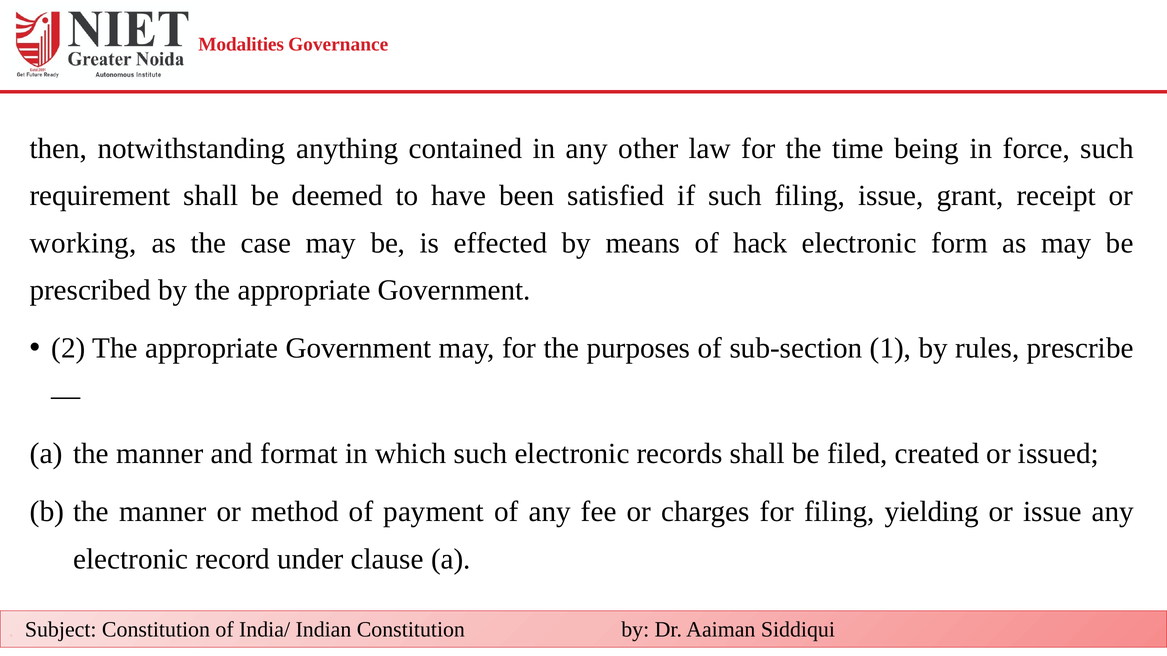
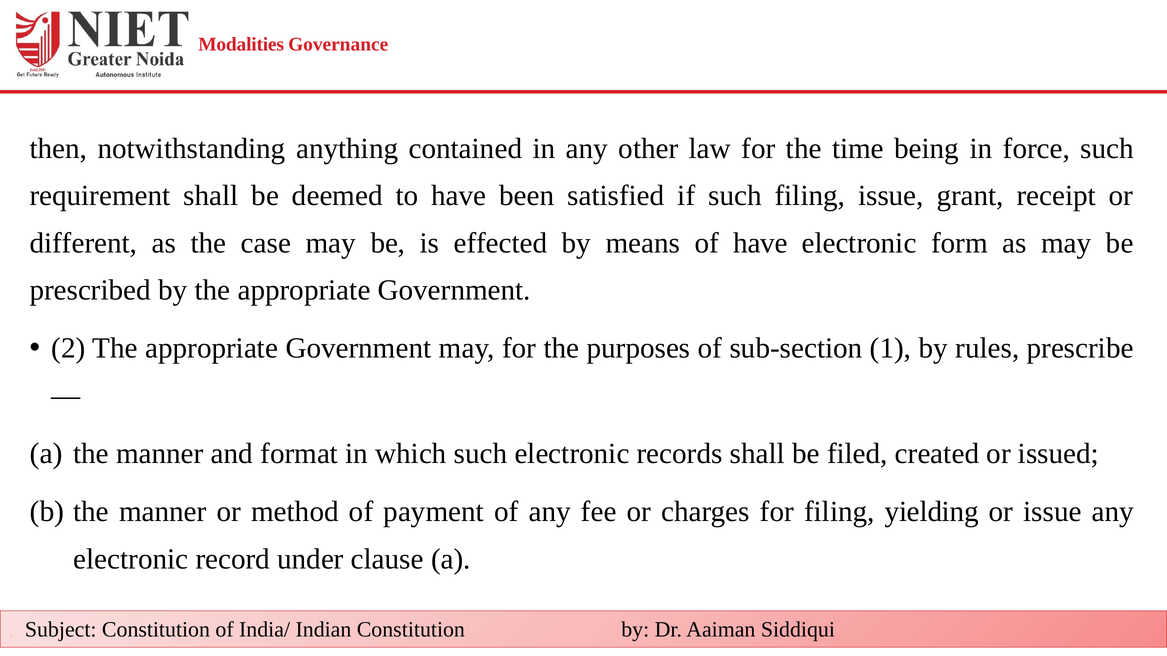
working: working -> different
of hack: hack -> have
